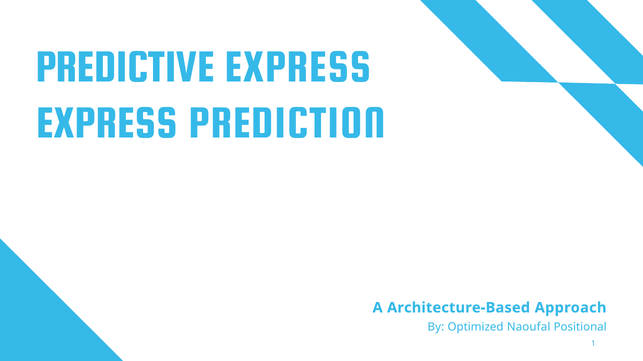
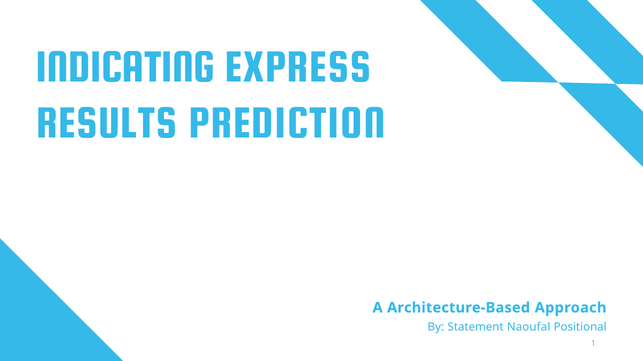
PREDICTIVE: PREDICTIVE -> INDICATING
EXPRESS at (107, 123): EXPRESS -> RESULTS
Optimized: Optimized -> Statement
